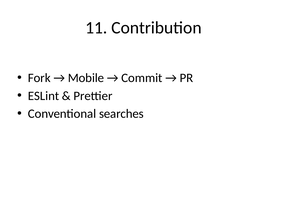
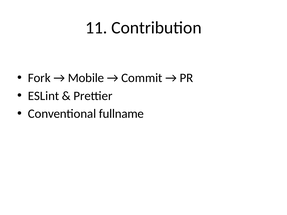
searches: searches -> fullname
